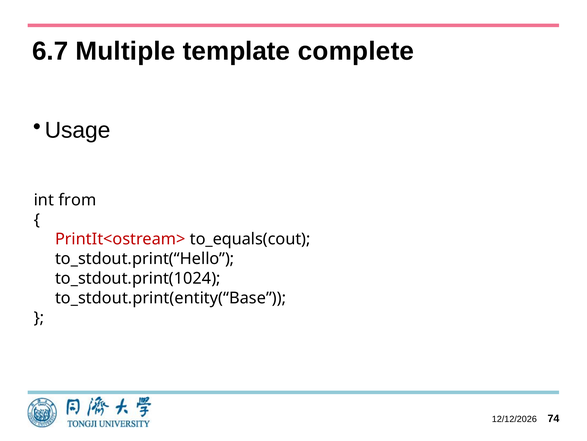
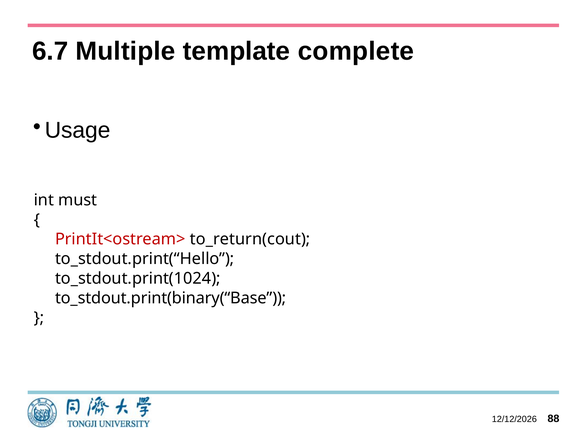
from: from -> must
to_equals(cout: to_equals(cout -> to_return(cout
to_stdout.print(entity(“Base: to_stdout.print(entity(“Base -> to_stdout.print(binary(“Base
74: 74 -> 88
